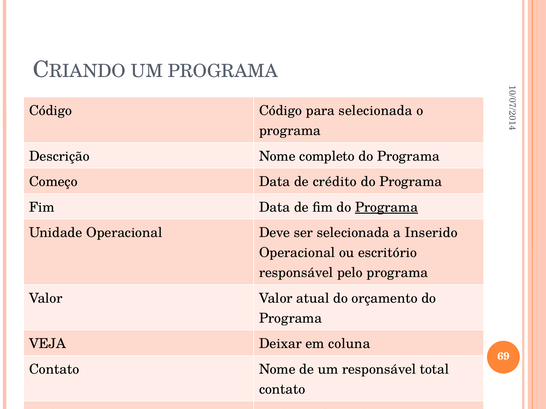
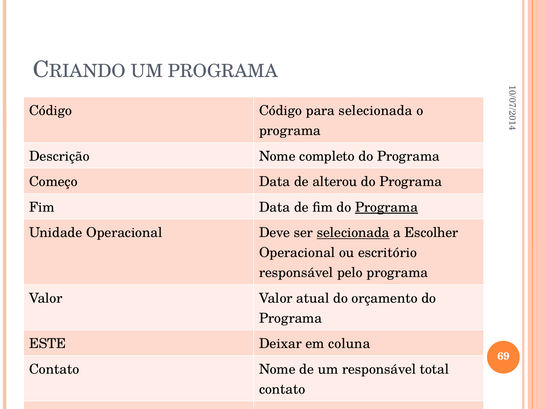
crédito: crédito -> alterou
selecionada at (353, 233) underline: none -> present
Inserido: Inserido -> Escolher
VEJA: VEJA -> ESTE
